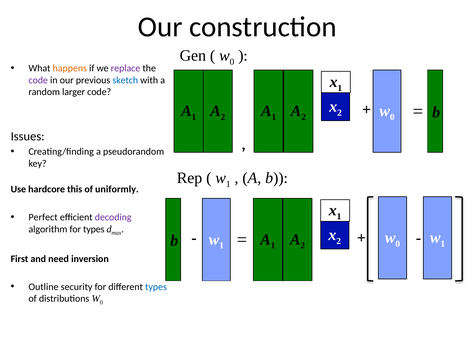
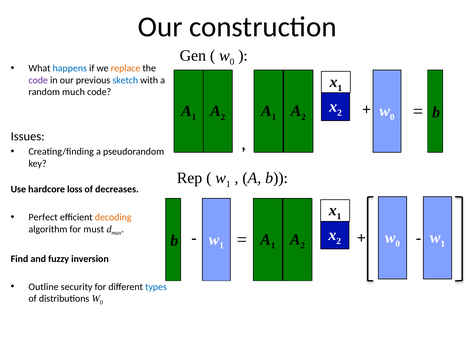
happens colour: orange -> blue
replace colour: purple -> orange
larger: larger -> much
this: this -> loss
uniformly: uniformly -> decreases
decoding colour: purple -> orange
for types: types -> must
First: First -> Find
need: need -> fuzzy
